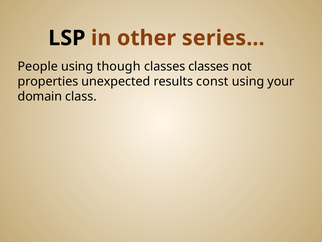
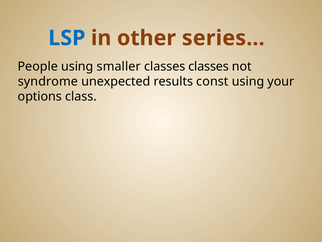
LSP colour: black -> blue
though: though -> smaller
properties: properties -> syndrome
domain: domain -> options
